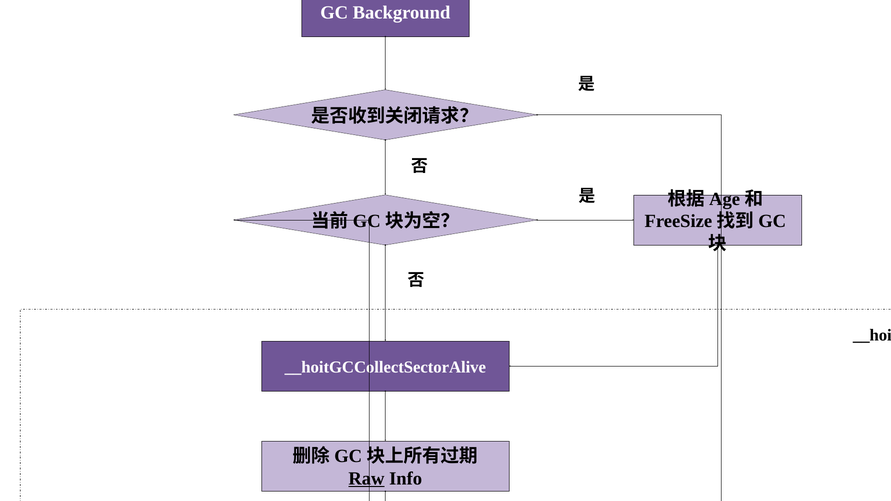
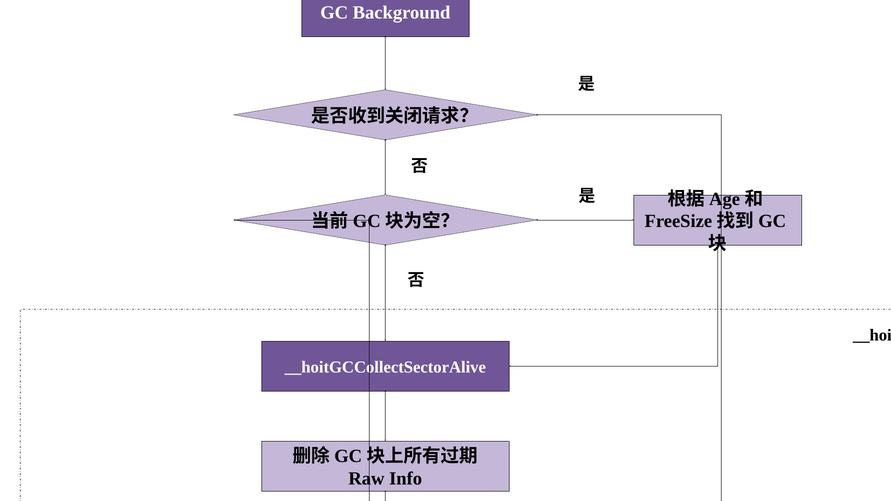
Raw underline: present -> none
